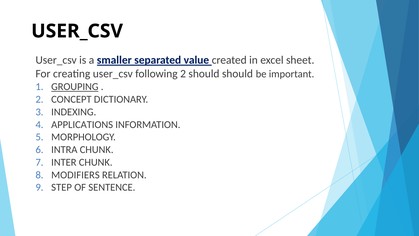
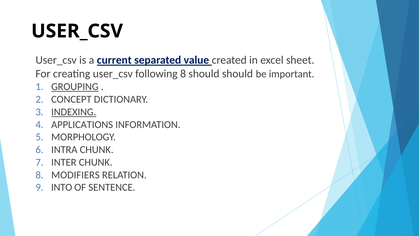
smaller: smaller -> current
following 2: 2 -> 8
INDEXING underline: none -> present
STEP: STEP -> INTO
